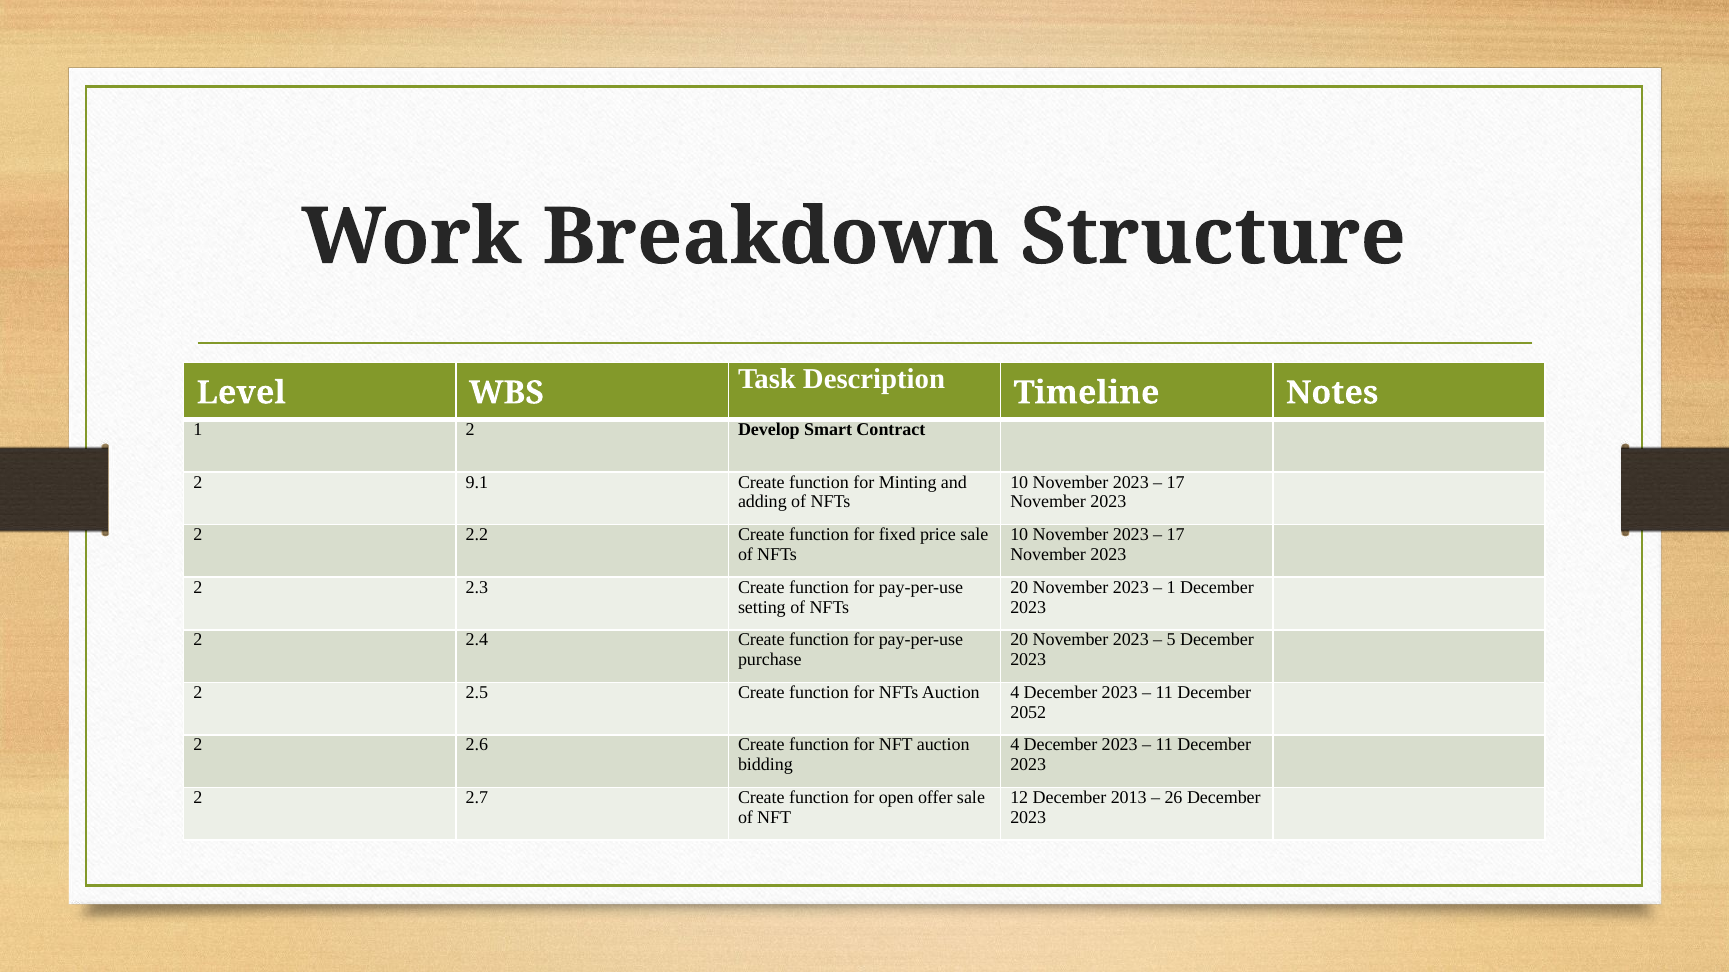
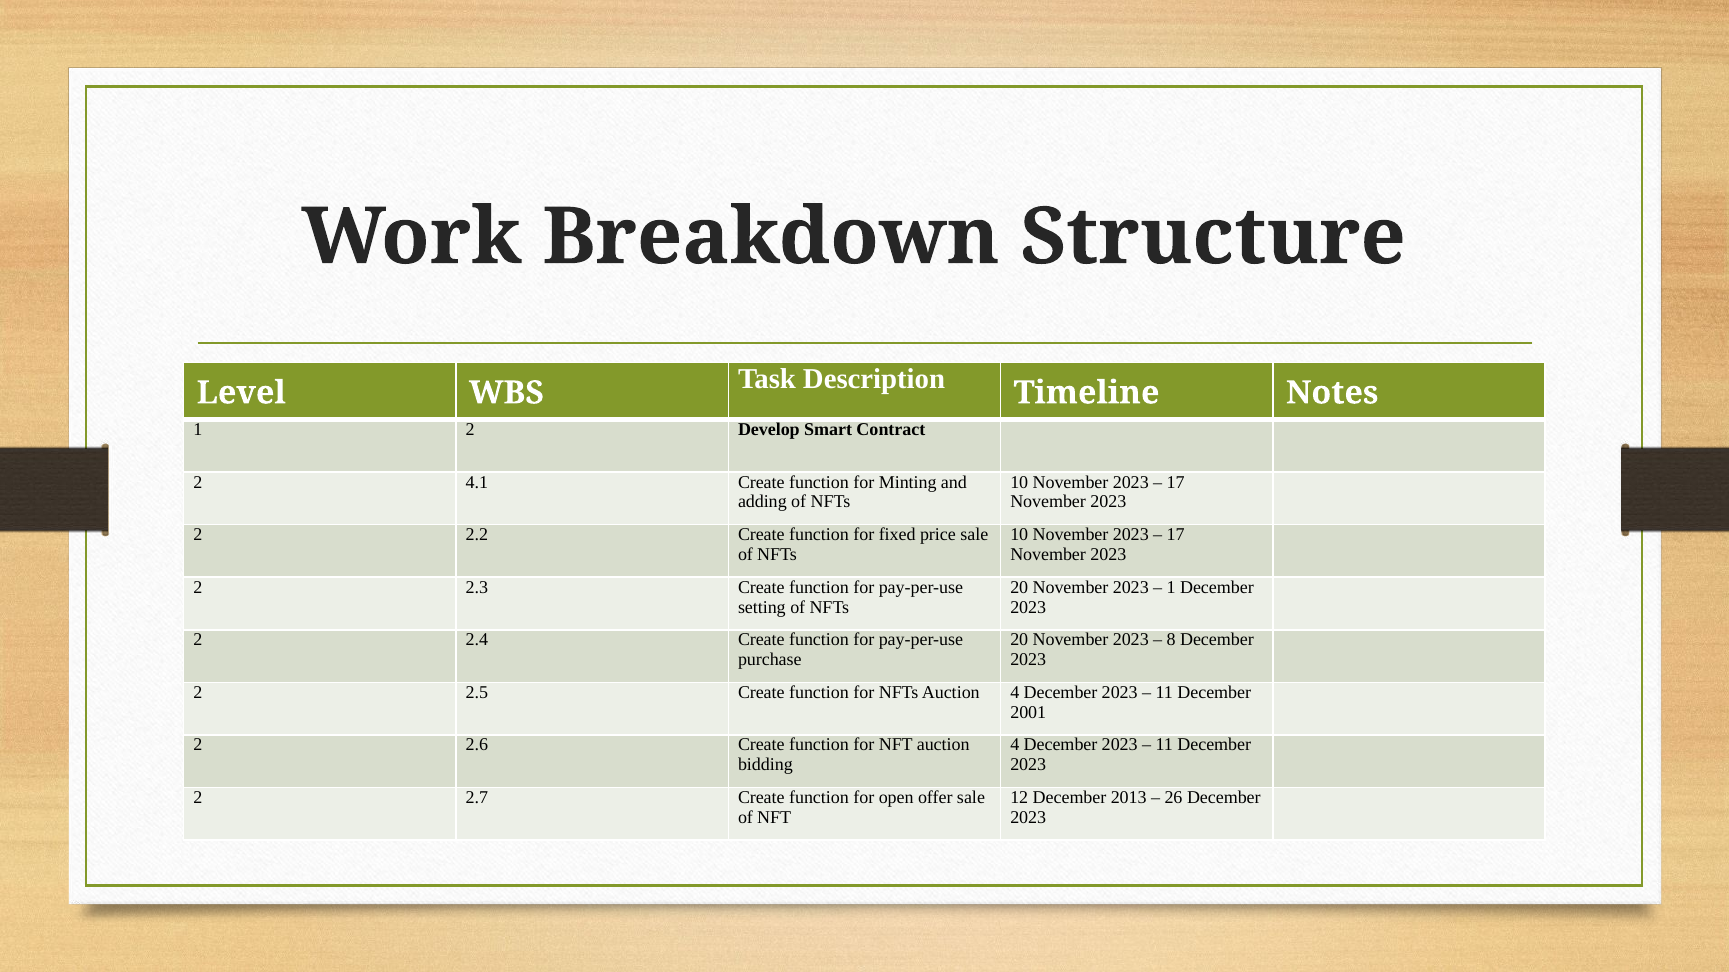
9.1: 9.1 -> 4.1
5: 5 -> 8
2052: 2052 -> 2001
